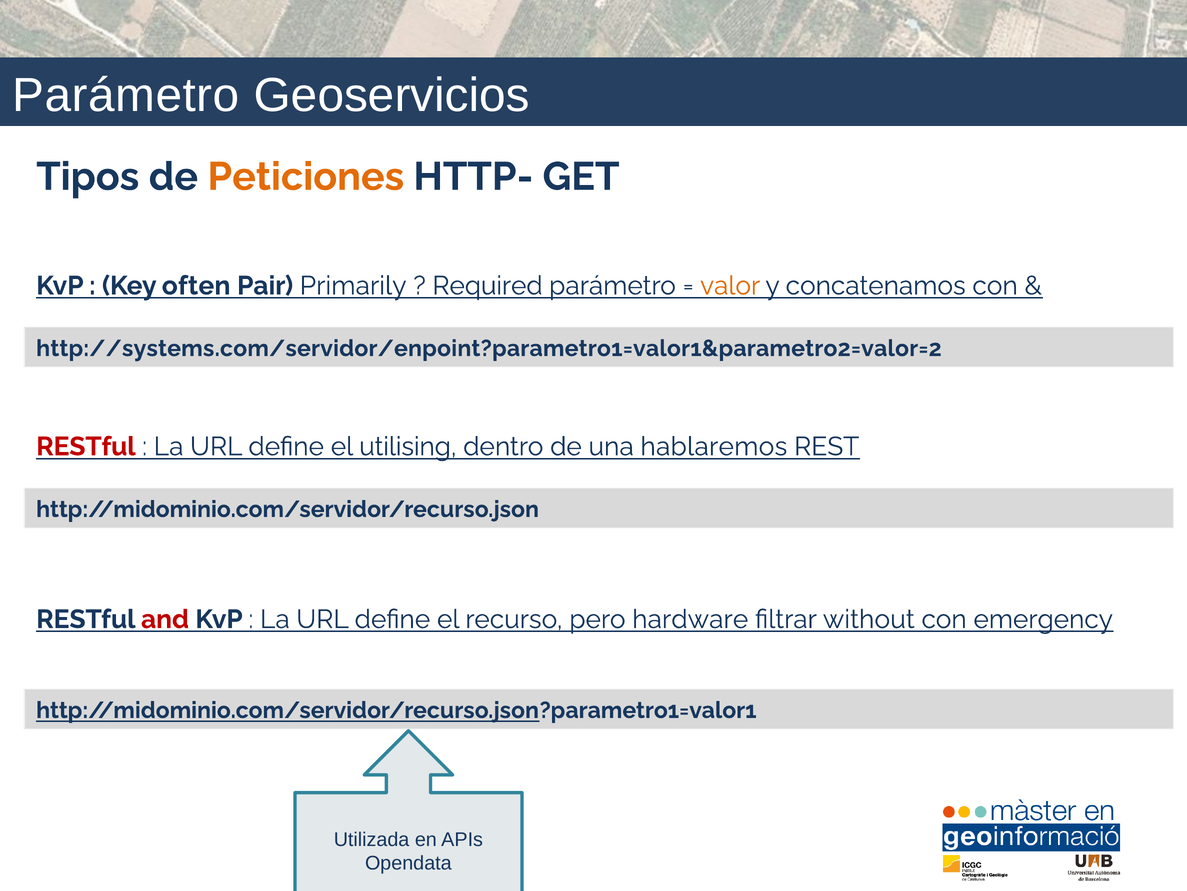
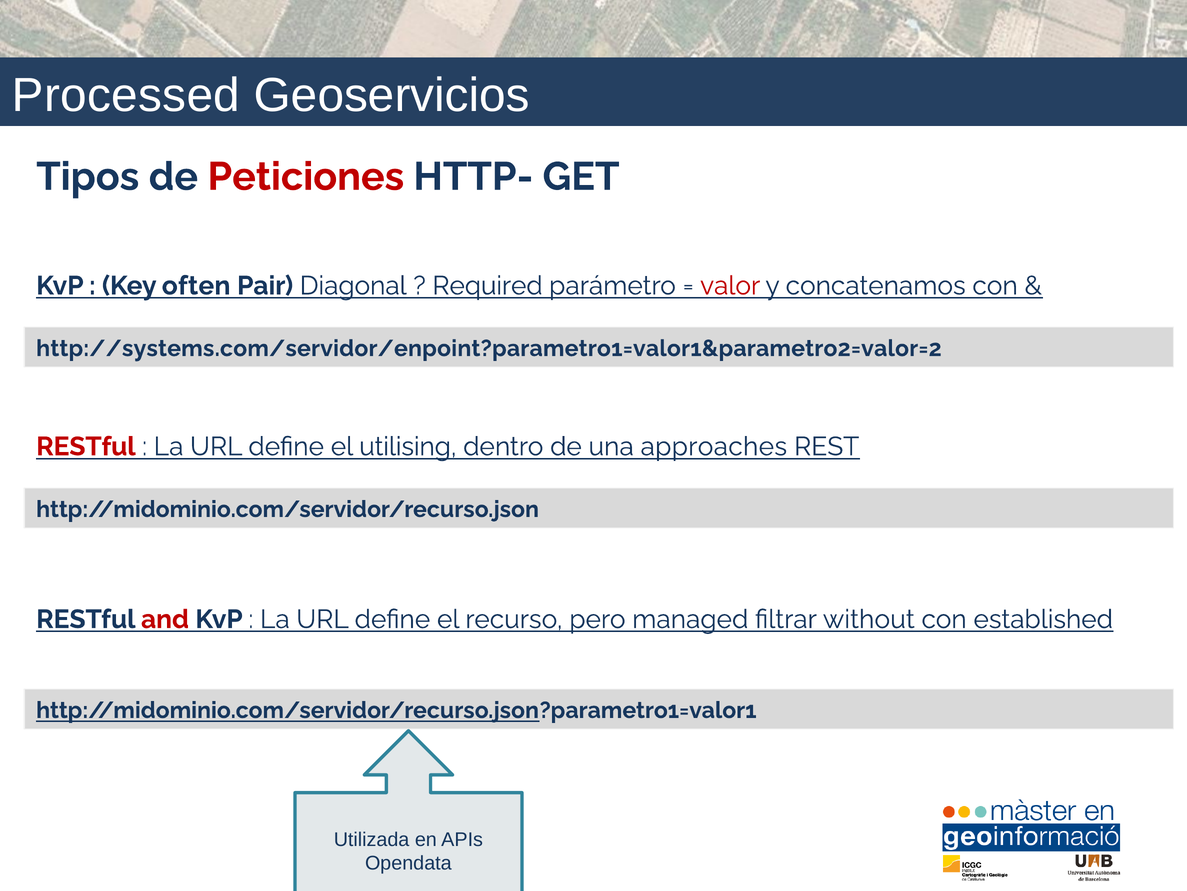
Parámetro at (126, 95): Parámetro -> Processed
Peticiones colour: orange -> red
Primarily: Primarily -> Diagonal
valor colour: orange -> red
hablaremos: hablaremos -> approaches
hardware: hardware -> managed
emergency: emergency -> established
